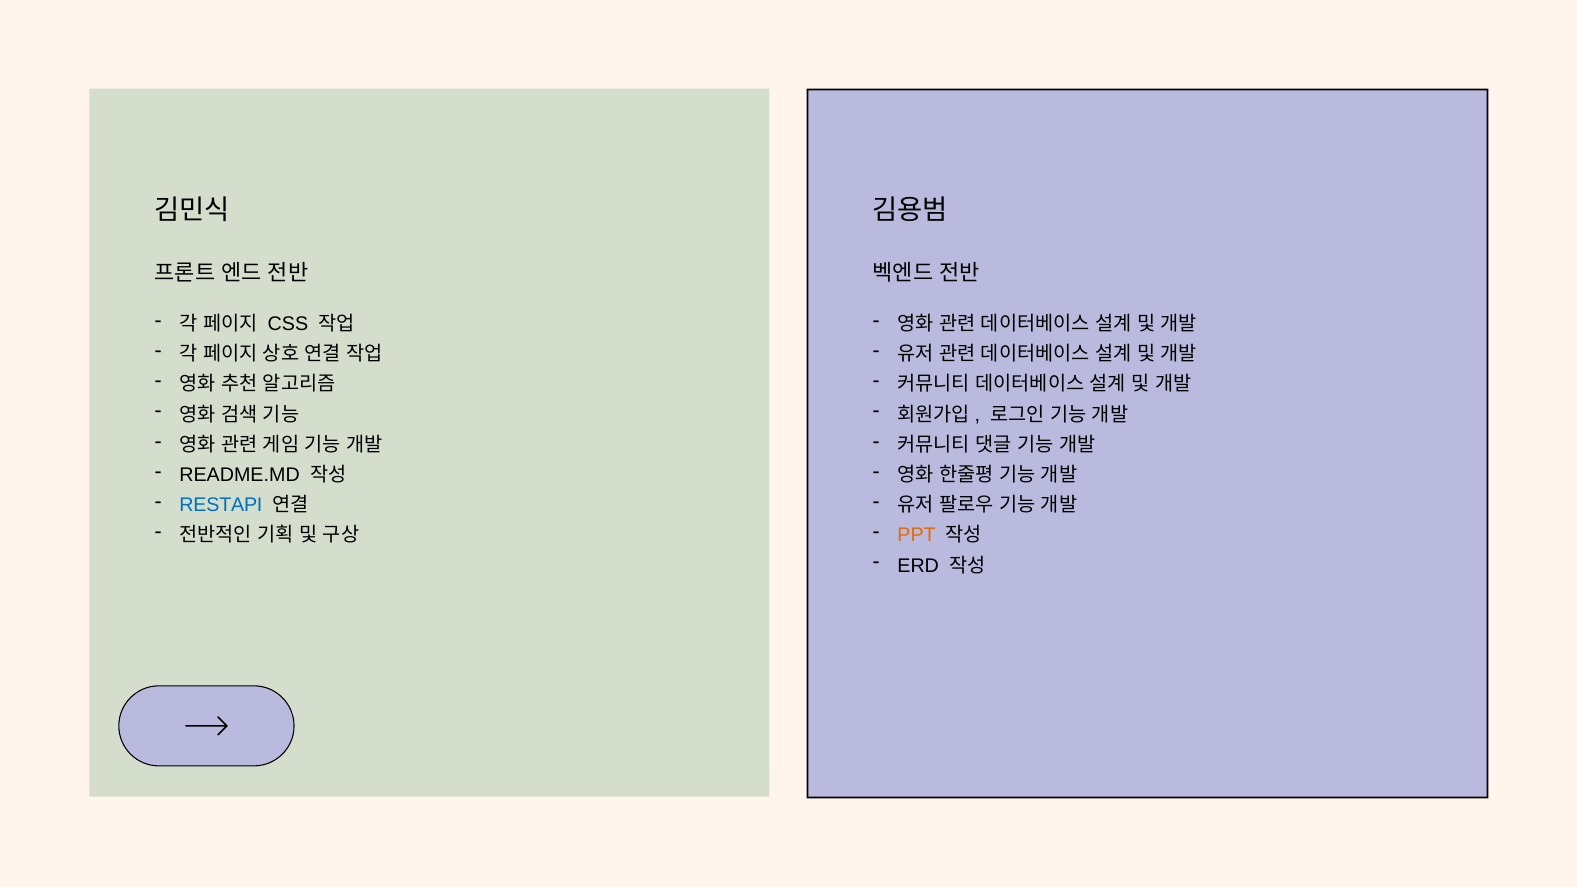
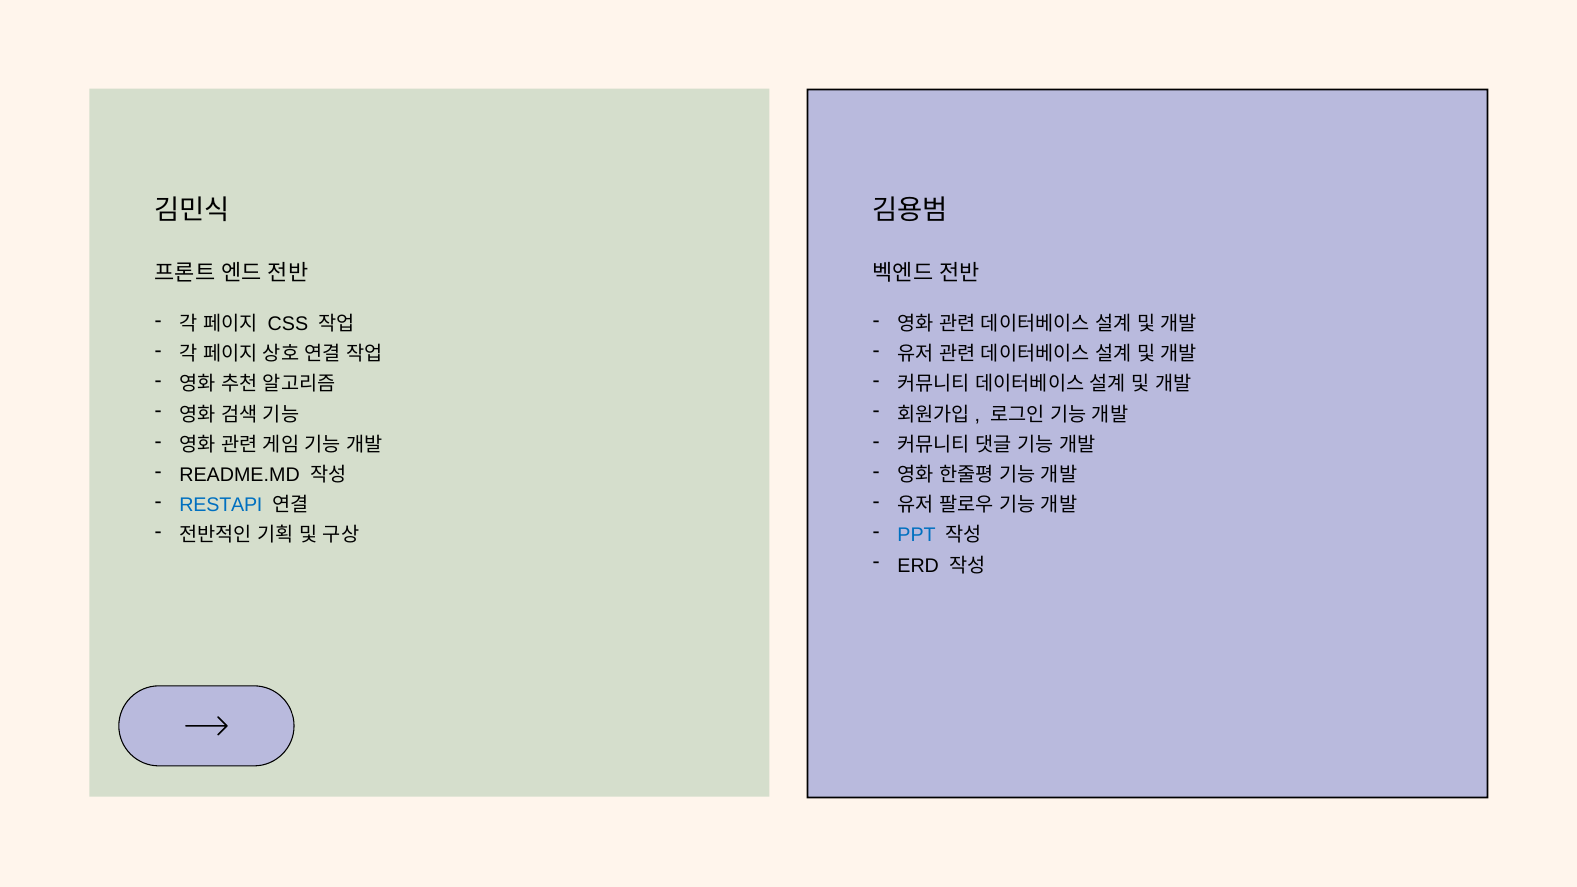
PPT colour: orange -> blue
